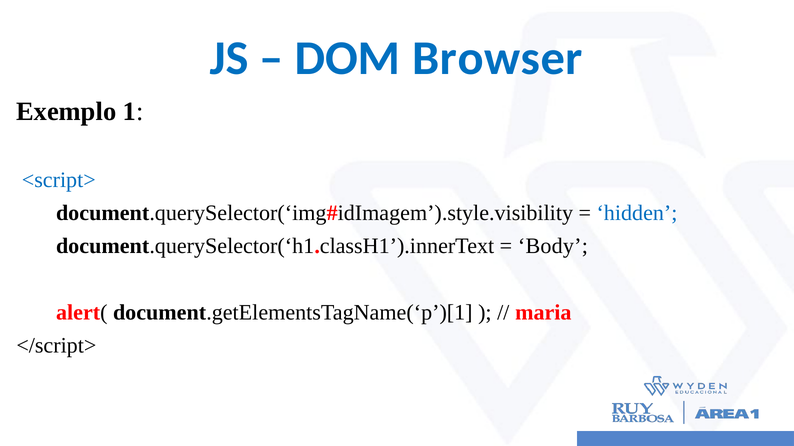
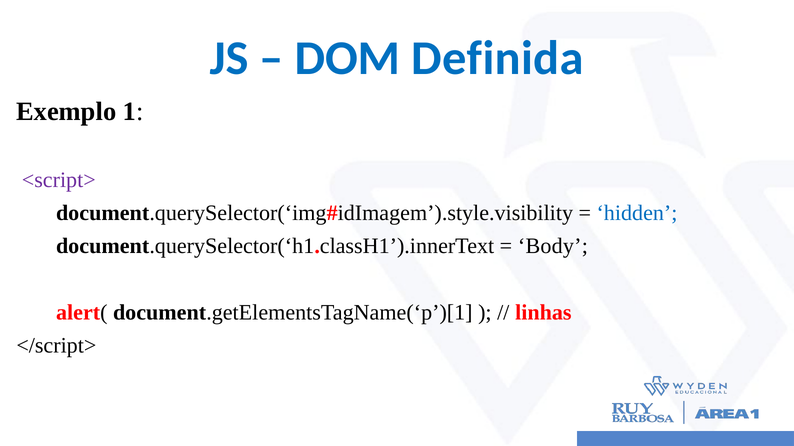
Browser: Browser -> Definida
<script> colour: blue -> purple
maria: maria -> linhas
